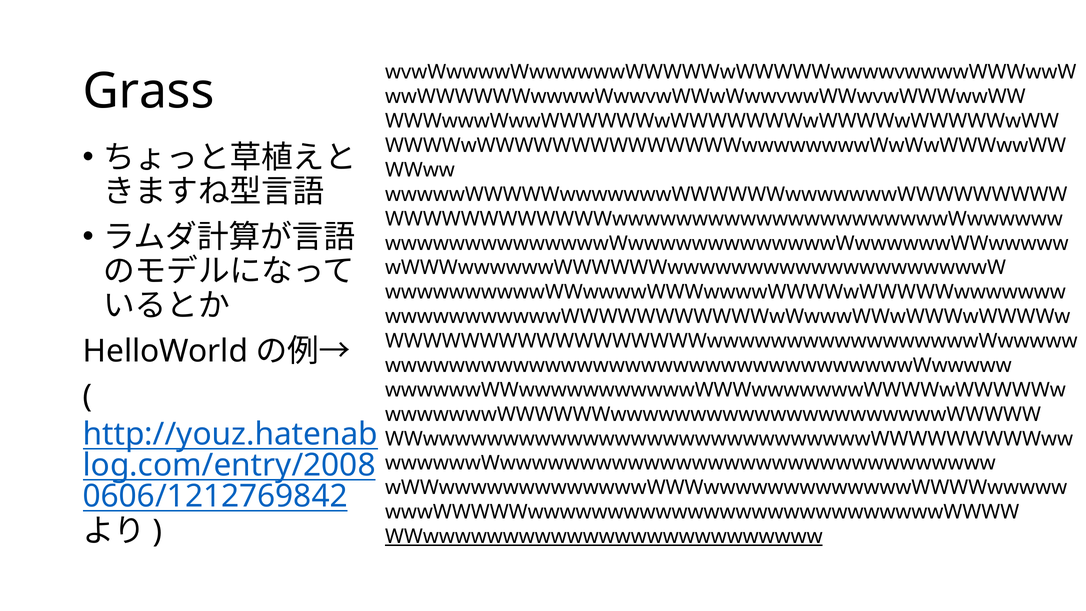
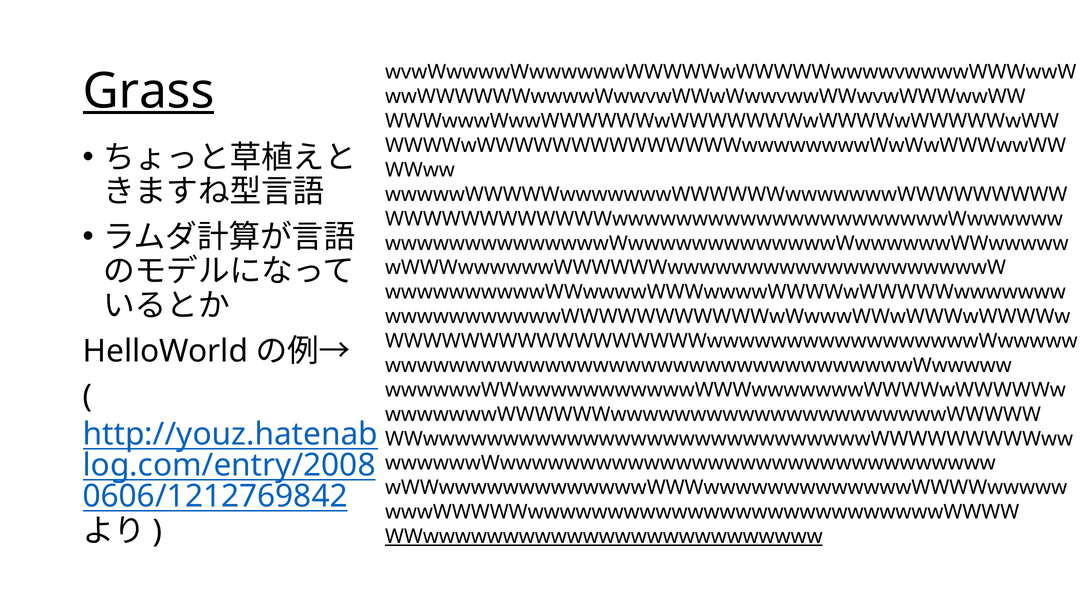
Grass underline: none -> present
